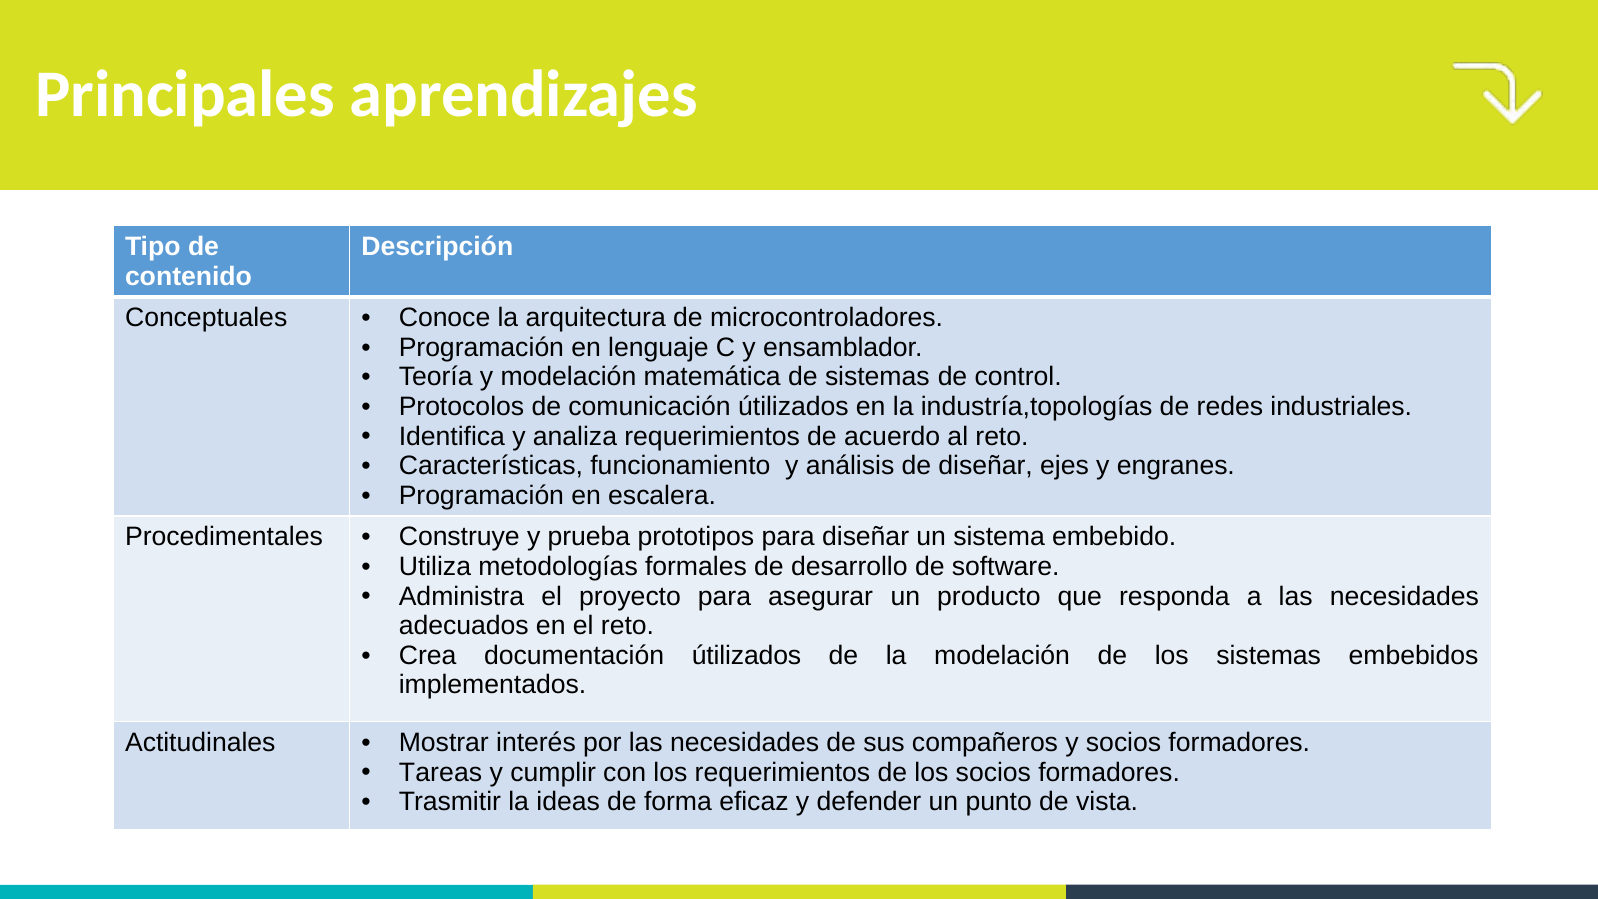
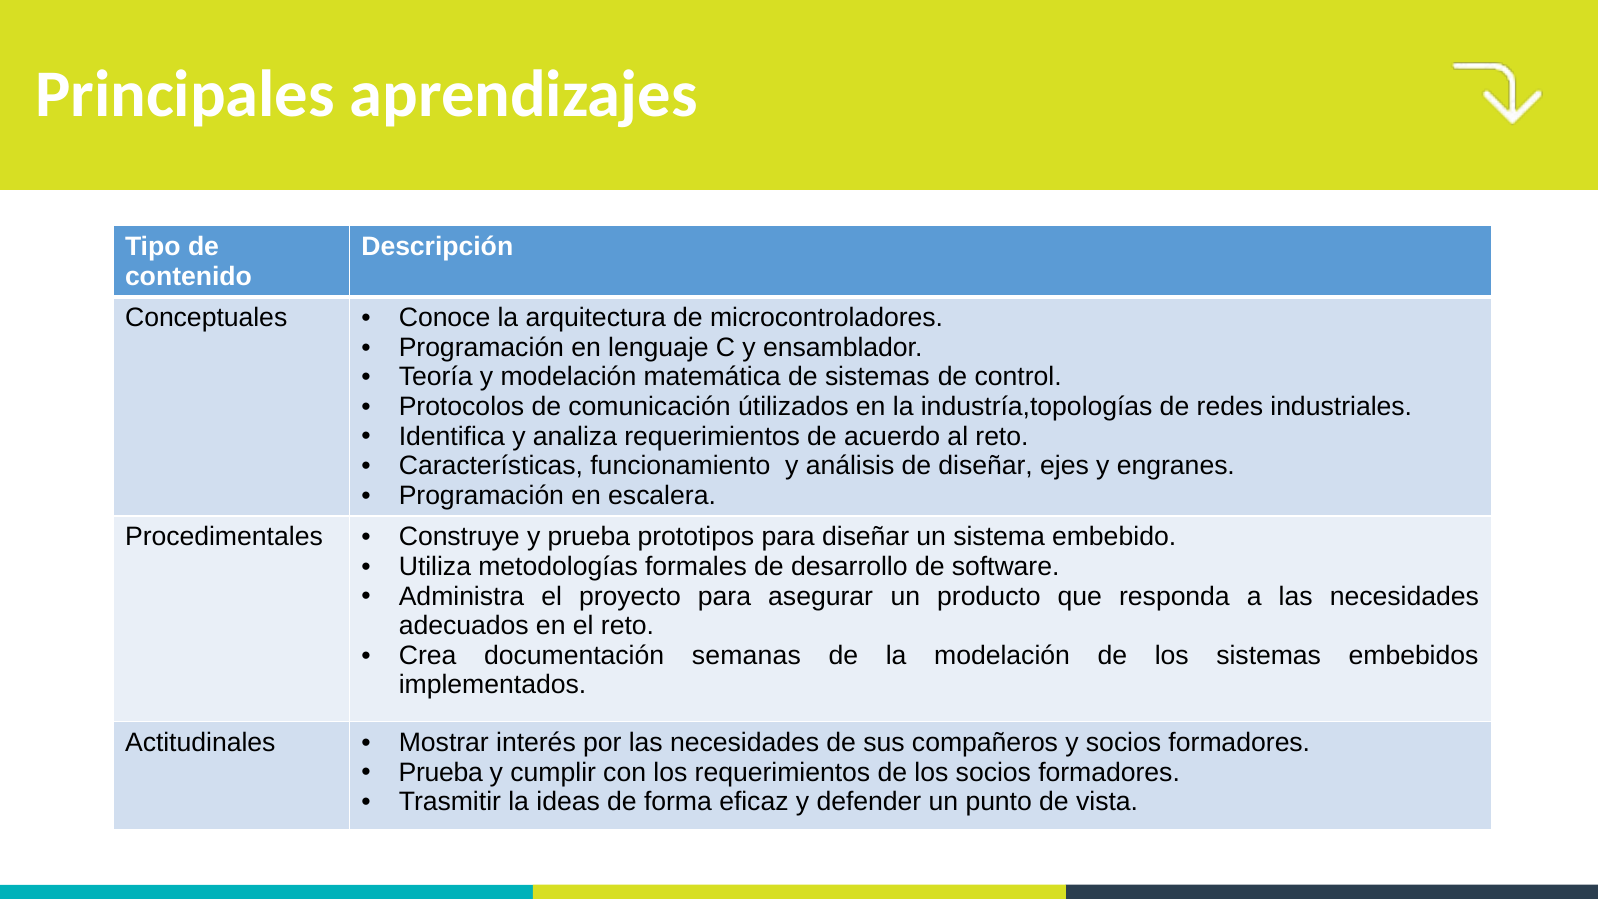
documentación útilizados: útilizados -> semanas
Tareas at (441, 772): Tareas -> Prueba
